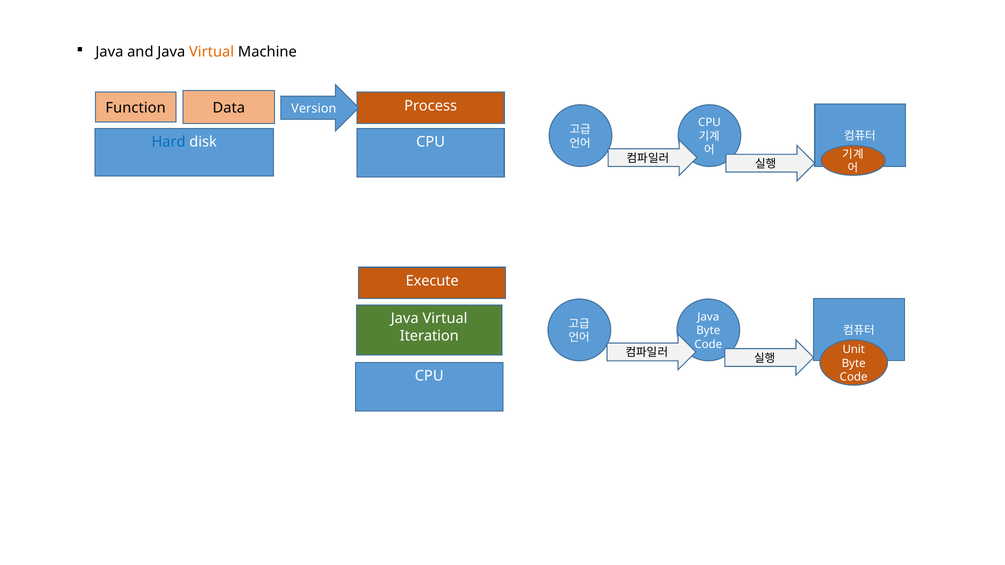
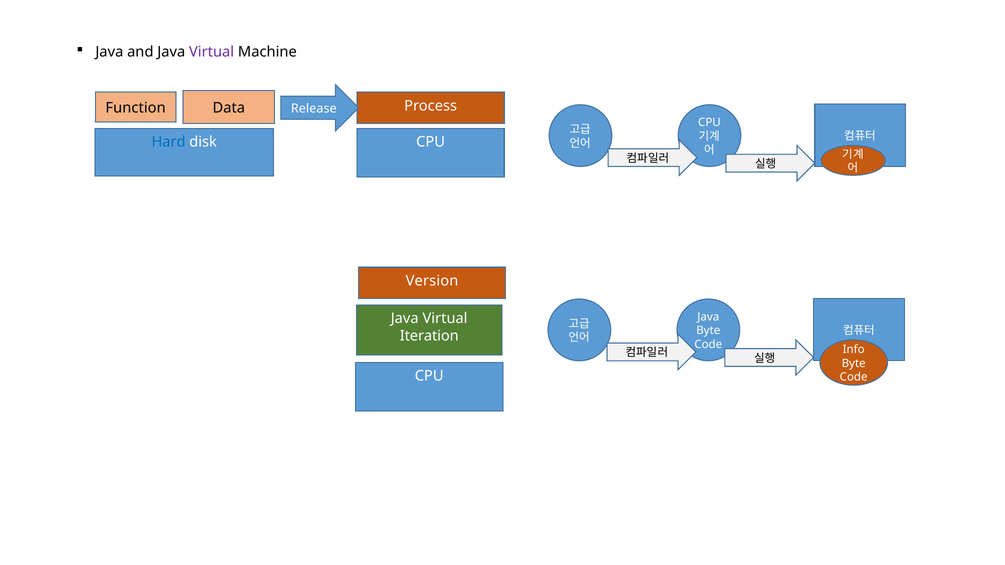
Virtual at (212, 52) colour: orange -> purple
Version: Version -> Release
Execute: Execute -> Version
Unit: Unit -> Info
